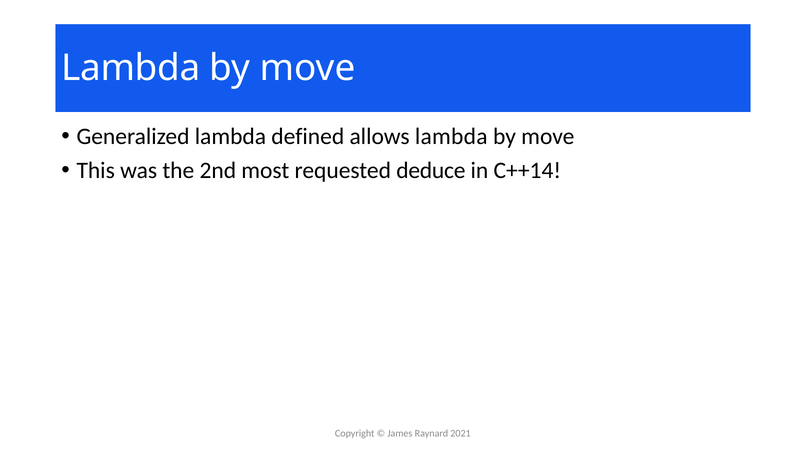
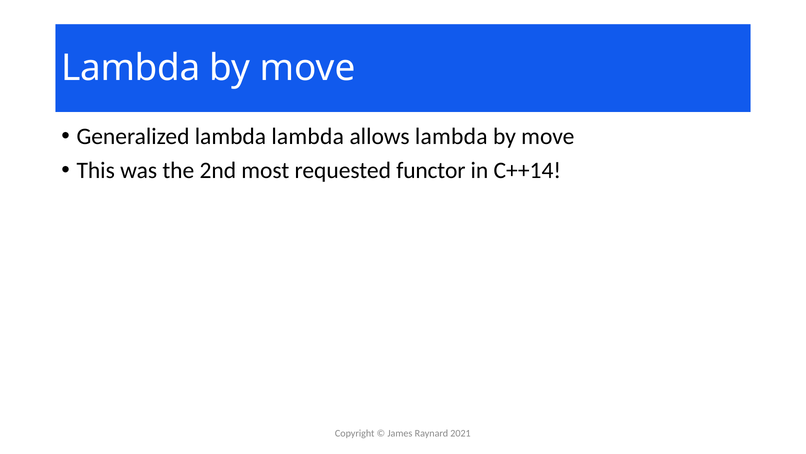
lambda defined: defined -> lambda
deduce: deduce -> functor
